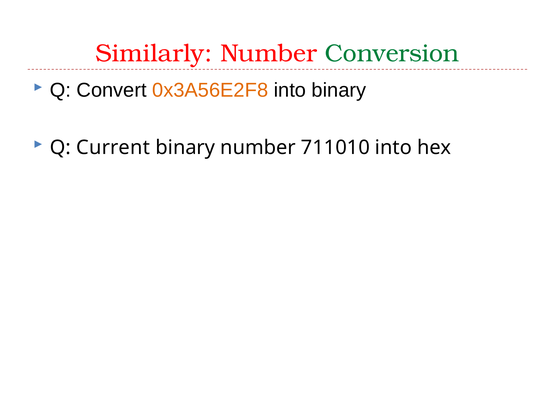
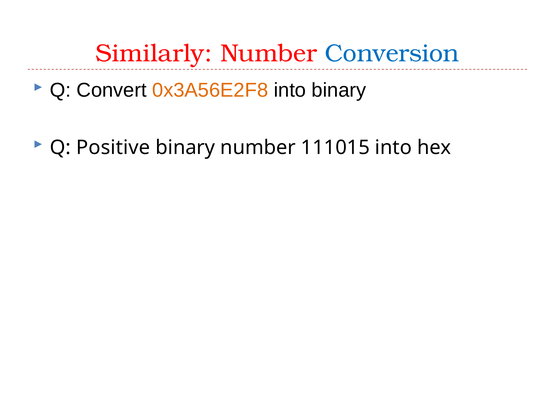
Conversion colour: green -> blue
Current: Current -> Positive
711010: 711010 -> 111015
